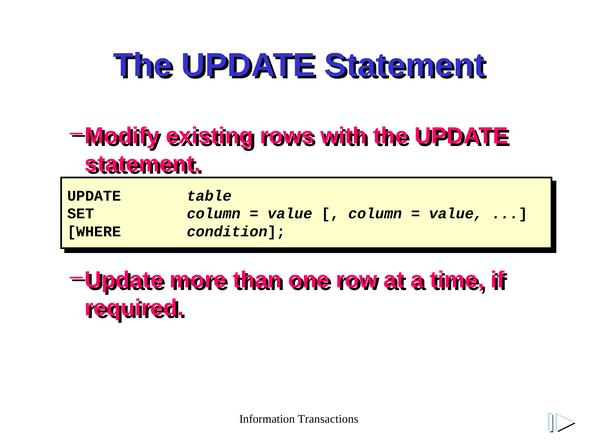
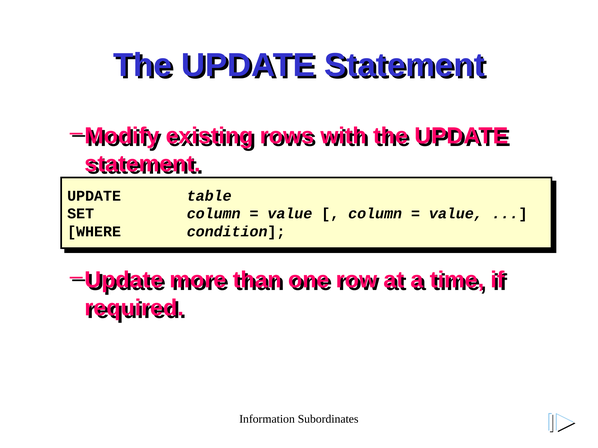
Transactions: Transactions -> Subordinates
